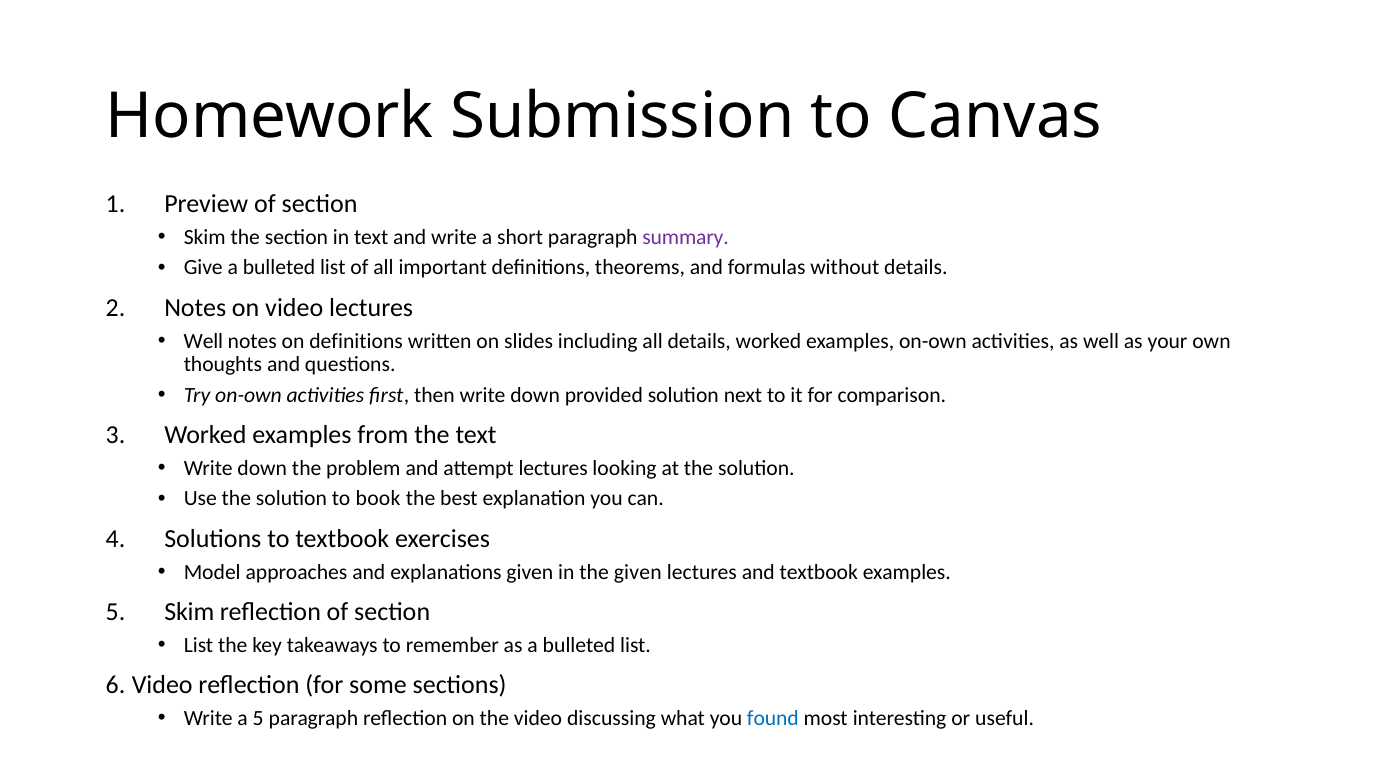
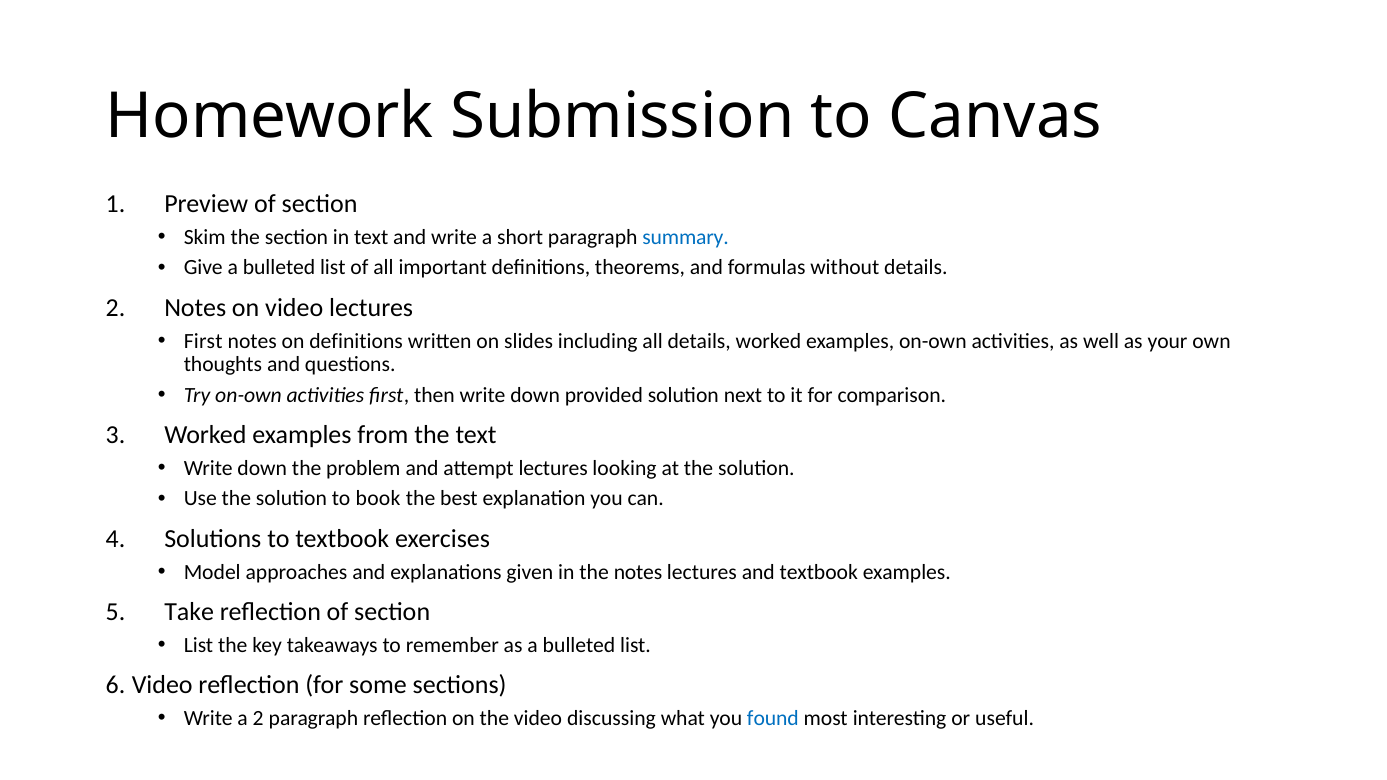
summary colour: purple -> blue
Well at (203, 341): Well -> First
the given: given -> notes
Skim at (189, 612): Skim -> Take
a 5: 5 -> 2
